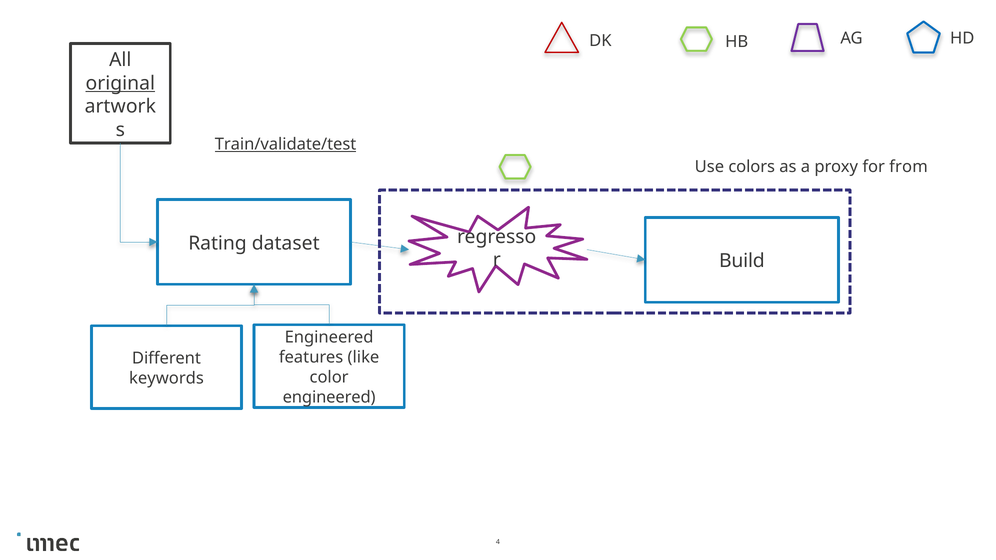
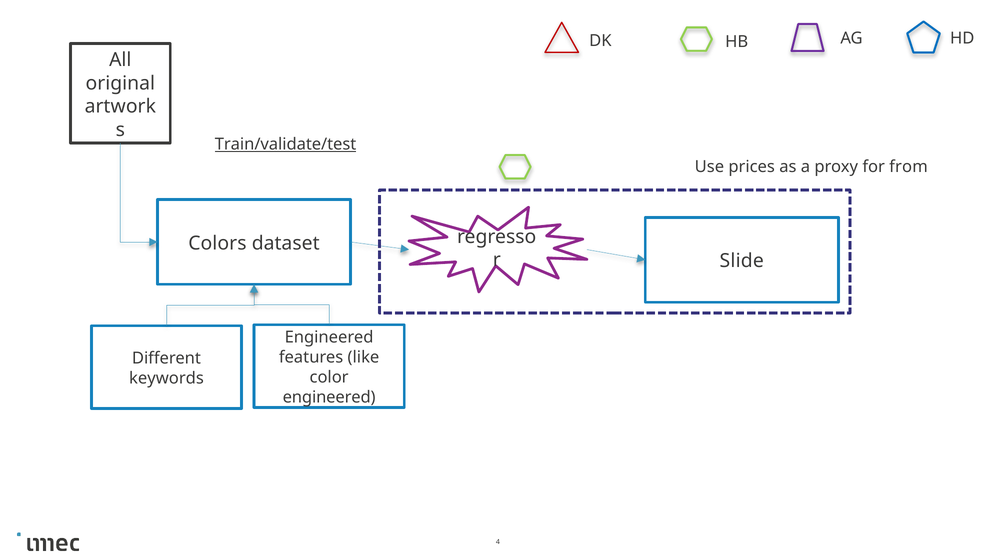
original underline: present -> none
colors: colors -> prices
Rating: Rating -> Colors
Build: Build -> Slide
